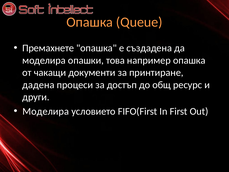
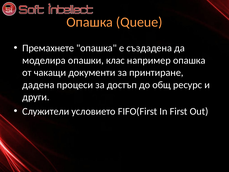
това: това -> клас
Моделира at (46, 111): Моделира -> Служители
